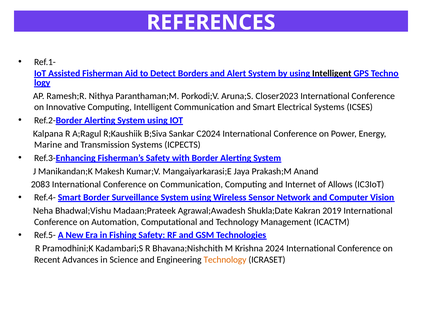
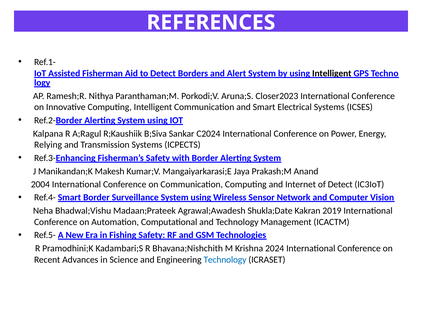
Marine: Marine -> Relying
2083: 2083 -> 2004
of Allows: Allows -> Detect
Technology at (225, 260) colour: orange -> blue
